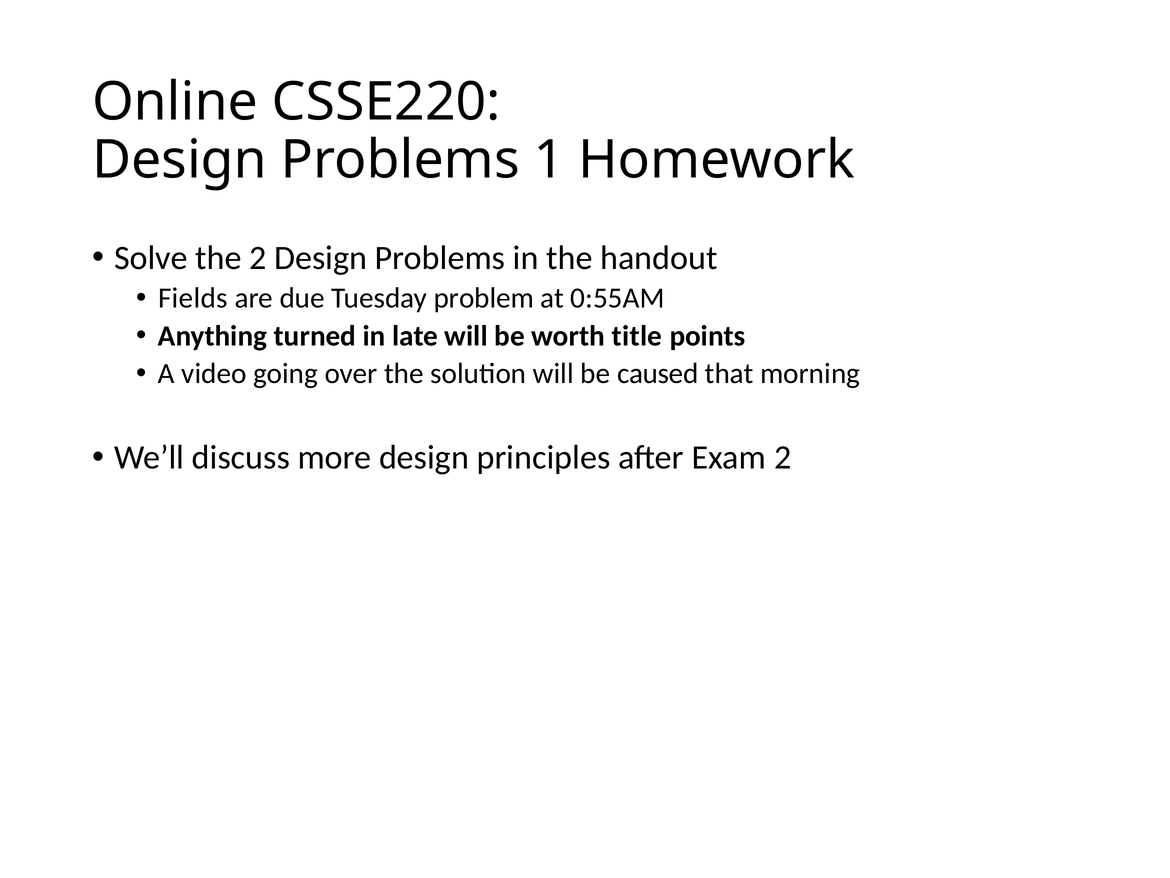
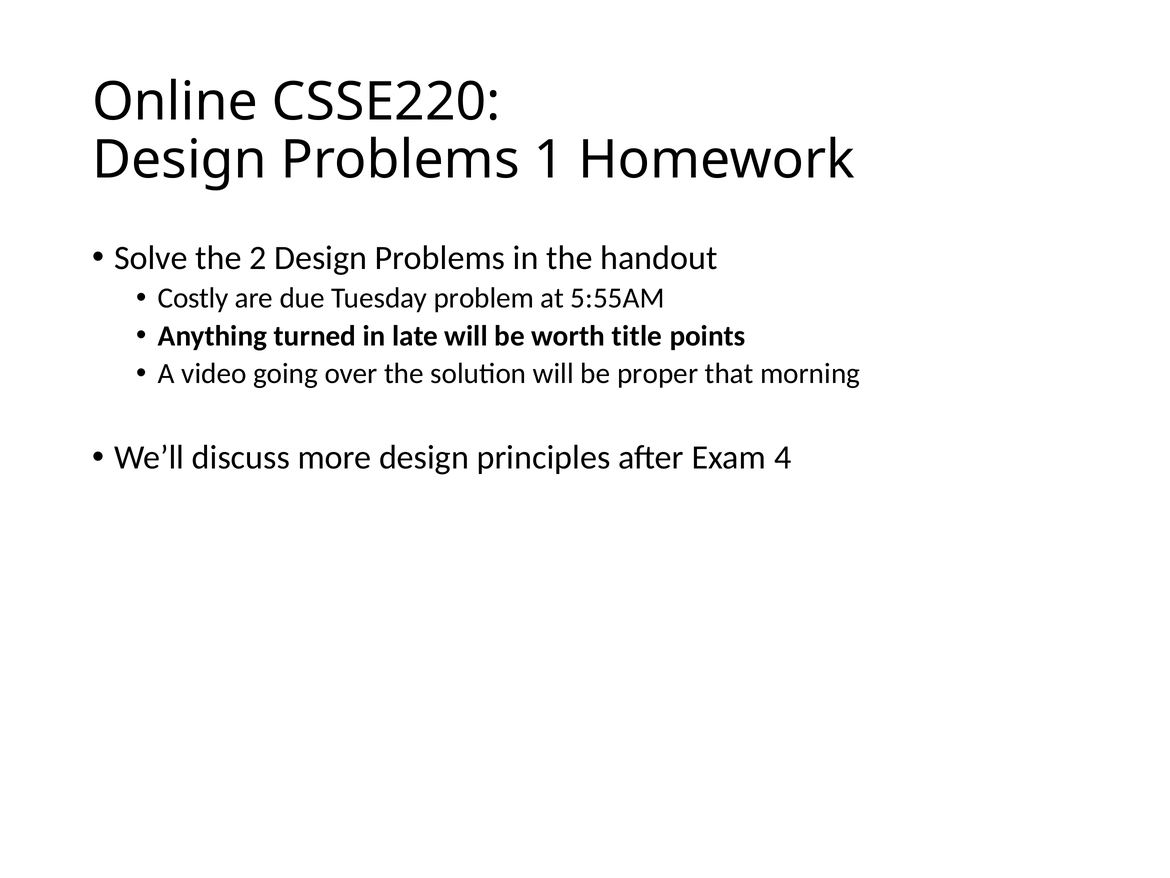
Fields: Fields -> Costly
0:55AM: 0:55AM -> 5:55AM
caused: caused -> proper
Exam 2: 2 -> 4
